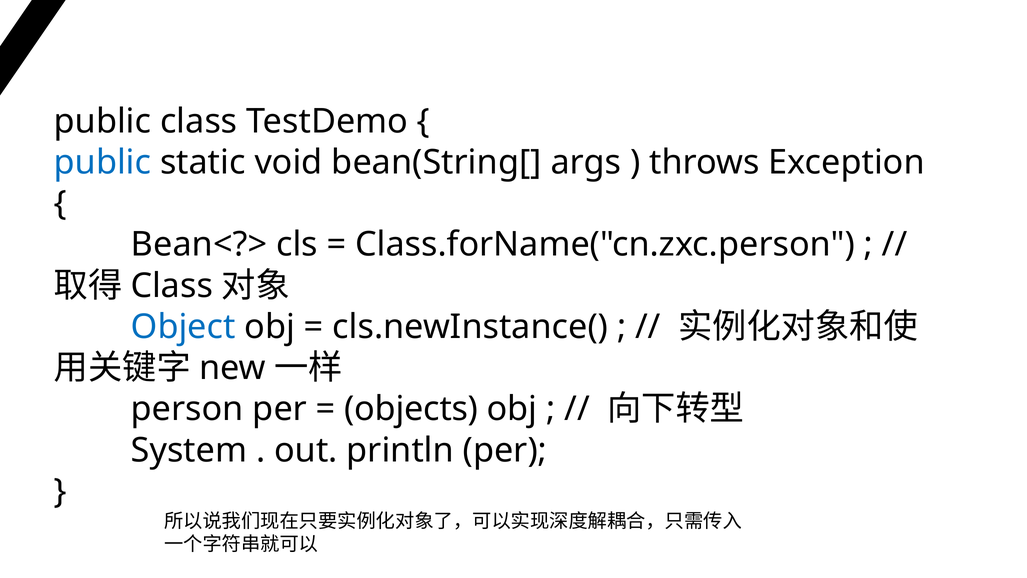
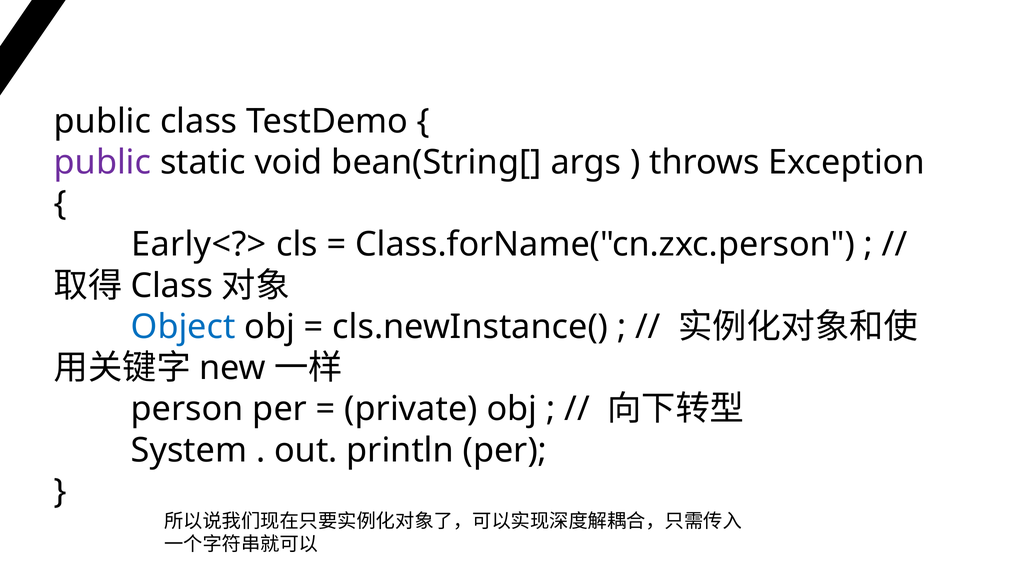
public at (102, 162) colour: blue -> purple
Bean<?>: Bean<?> -> Early<?>
objects: objects -> private
